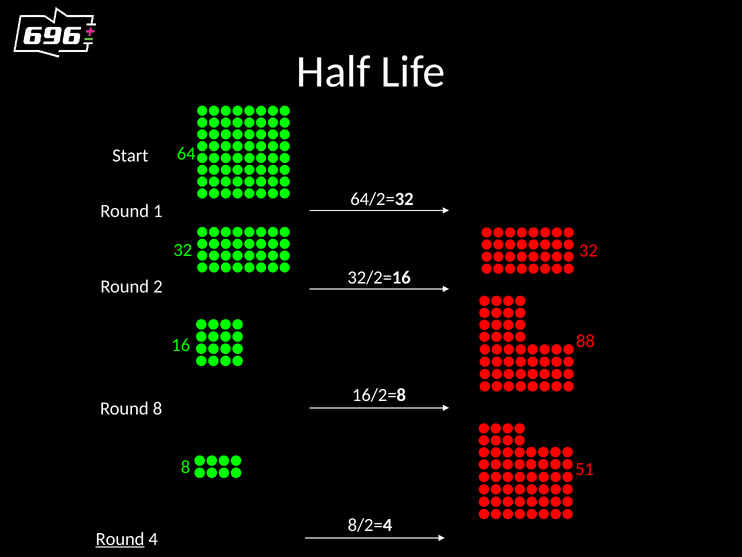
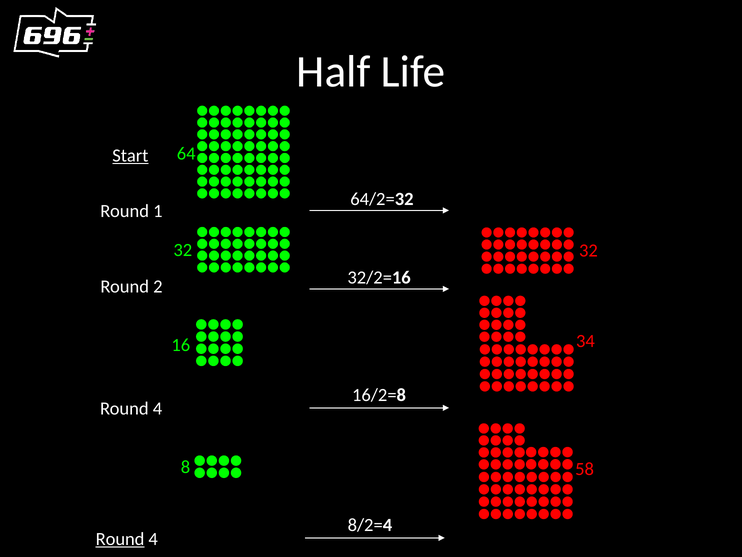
Start underline: none -> present
88: 88 -> 34
8 at (158, 408): 8 -> 4
51: 51 -> 58
